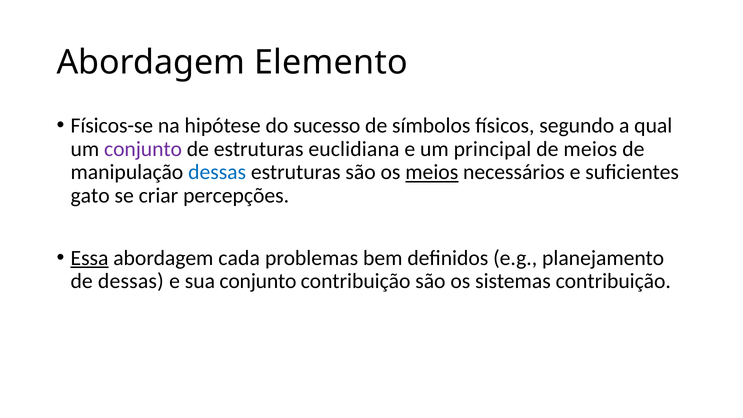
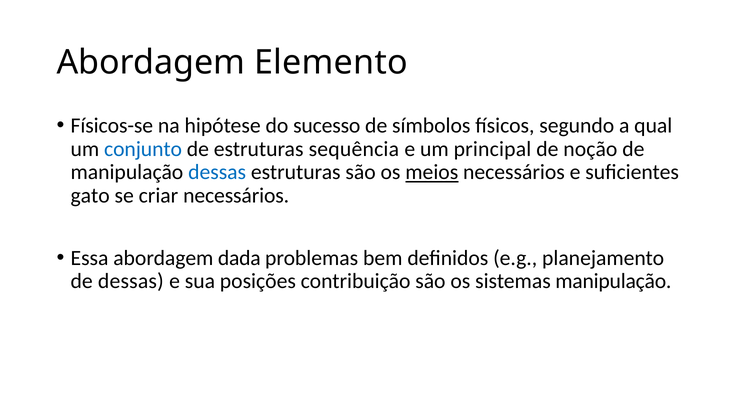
conjunto at (143, 149) colour: purple -> blue
euclidiana: euclidiana -> sequência
de meios: meios -> noção
criar percepções: percepções -> necessários
Essa underline: present -> none
cada: cada -> dada
sua conjunto: conjunto -> posições
sistemas contribuição: contribuição -> manipulação
